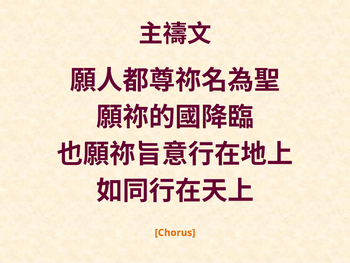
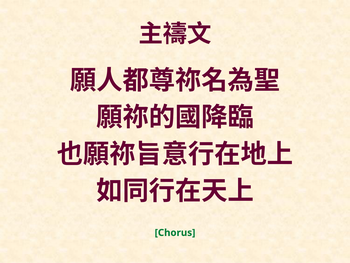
Chorus colour: orange -> green
